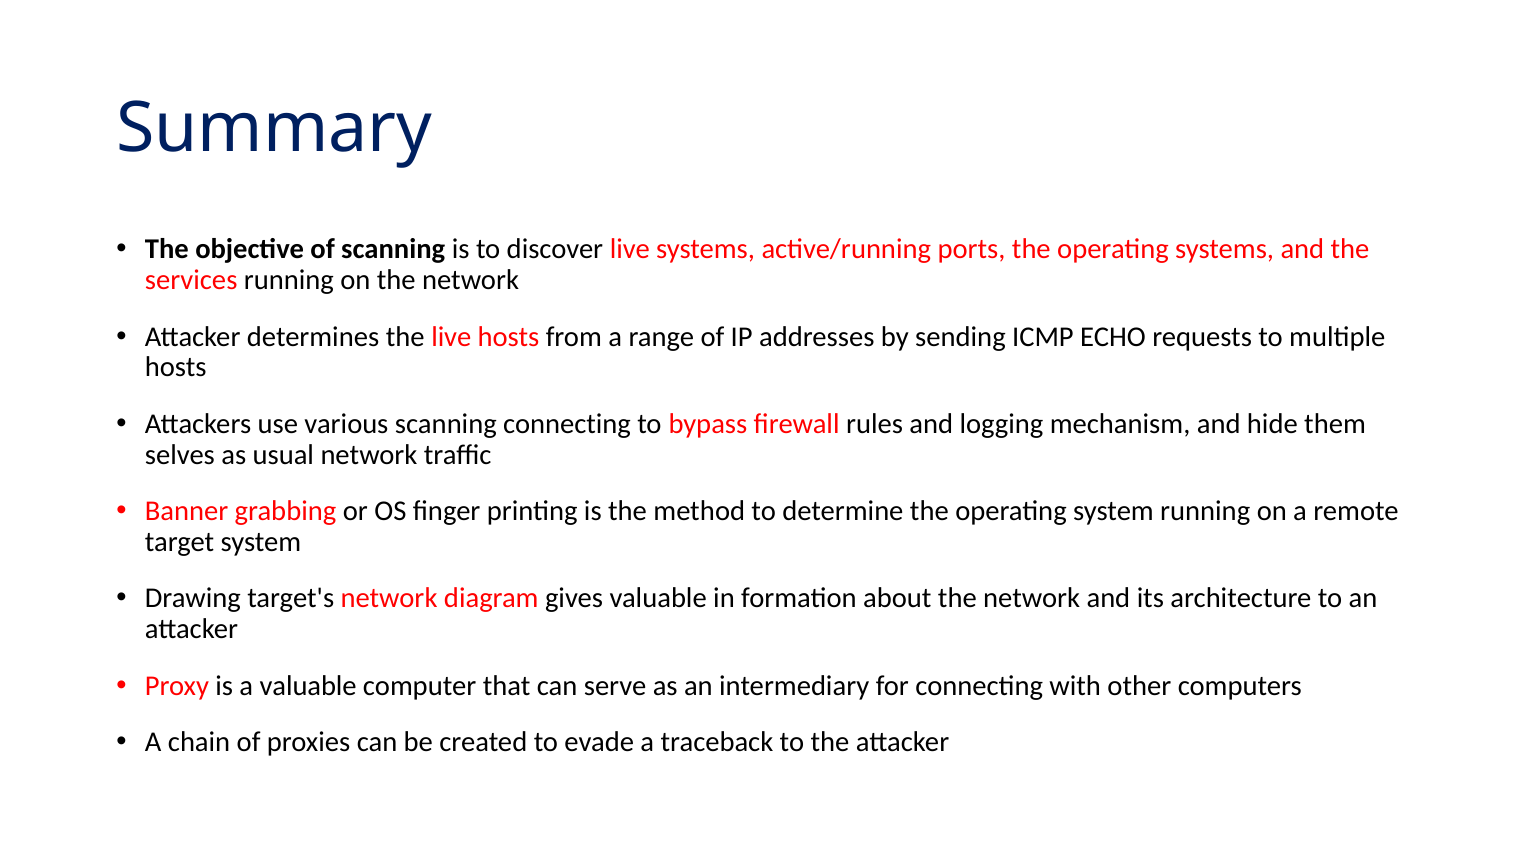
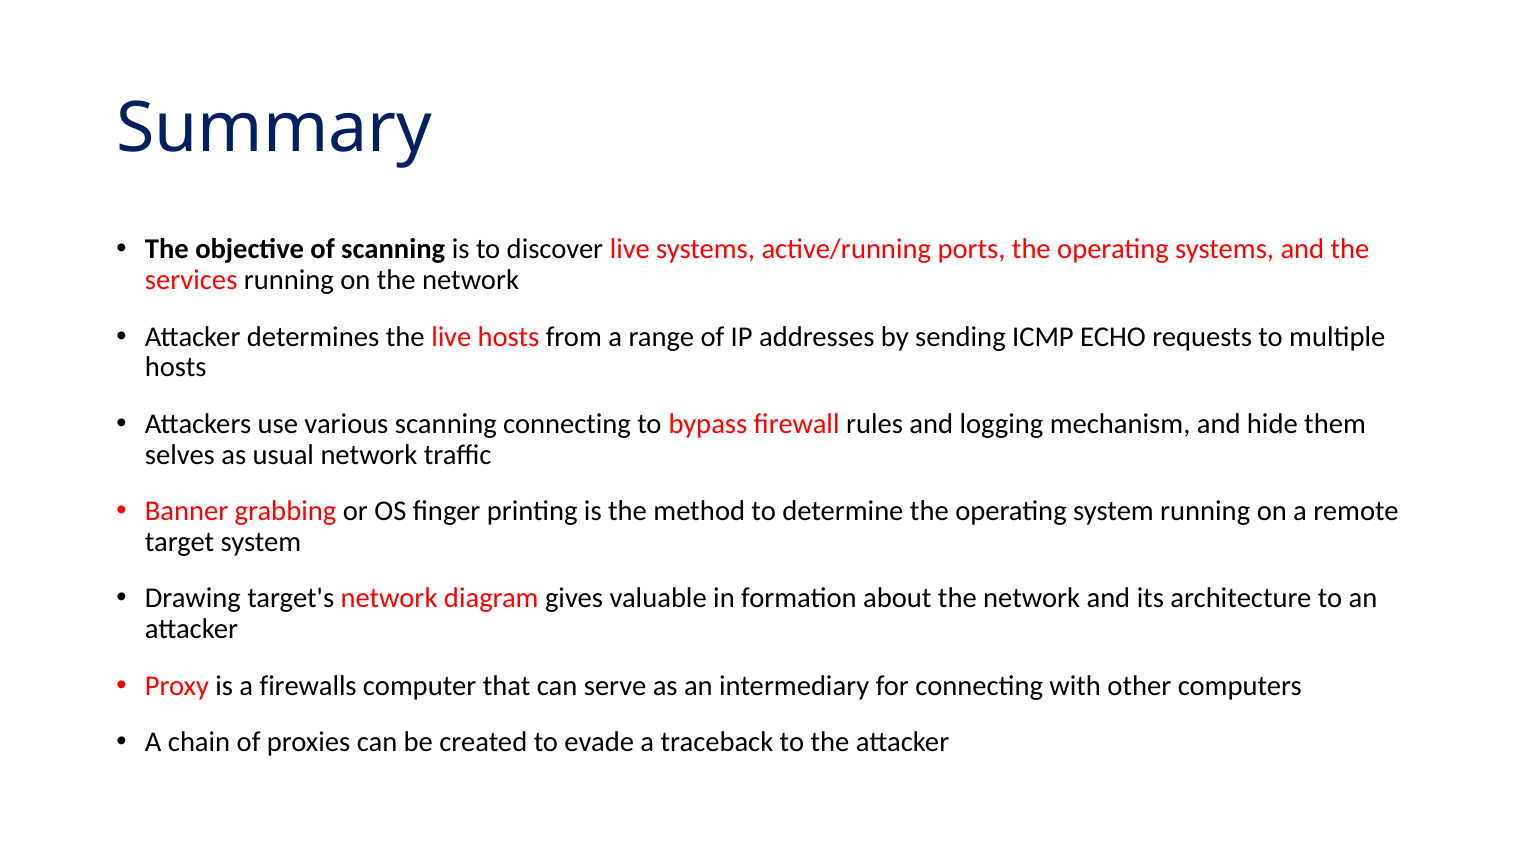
a valuable: valuable -> firewalls
